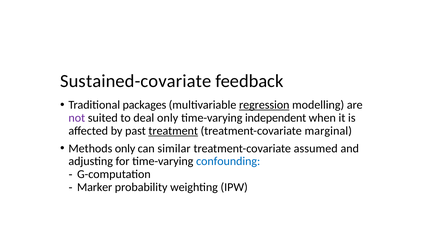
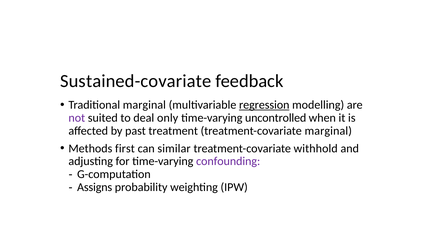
Traditional packages: packages -> marginal
independent: independent -> uncontrolled
treatment underline: present -> none
Methods only: only -> first
assumed: assumed -> withhold
confounding colour: blue -> purple
Marker: Marker -> Assigns
